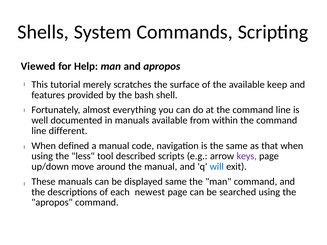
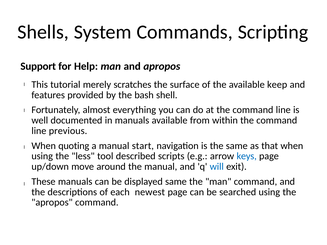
Viewed: Viewed -> Support
different: different -> previous
defined: defined -> quoting
code: code -> start
keys colour: purple -> blue
